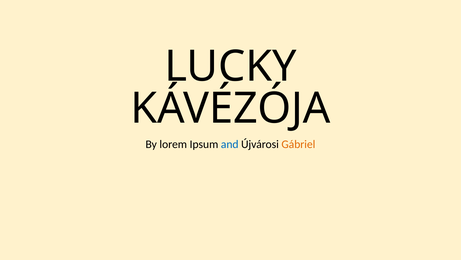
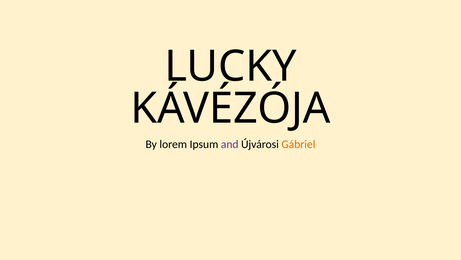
and colour: blue -> purple
